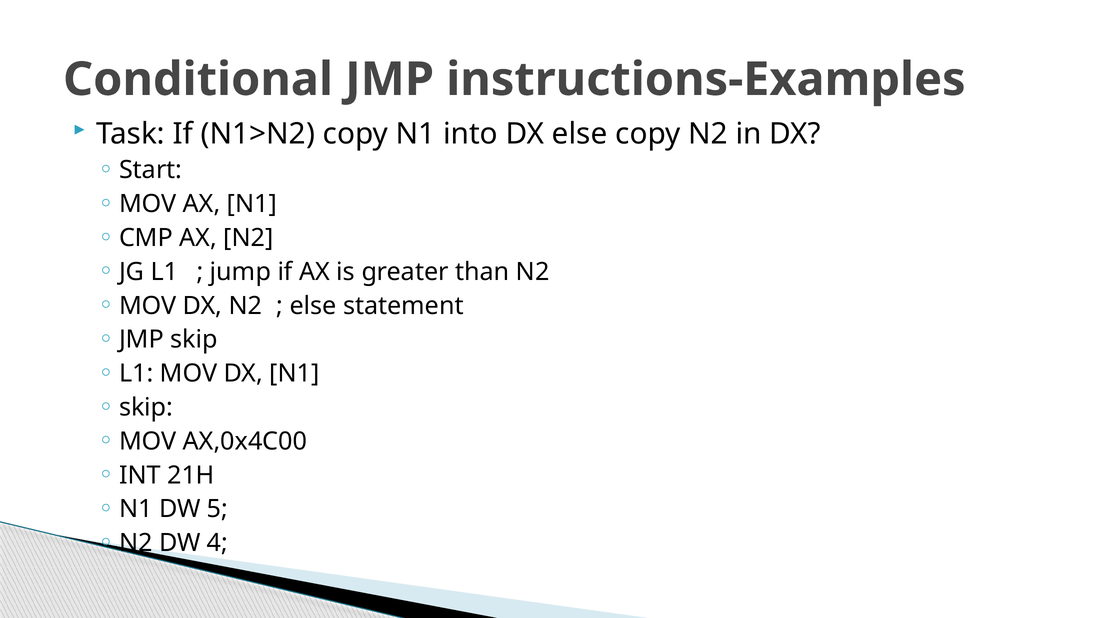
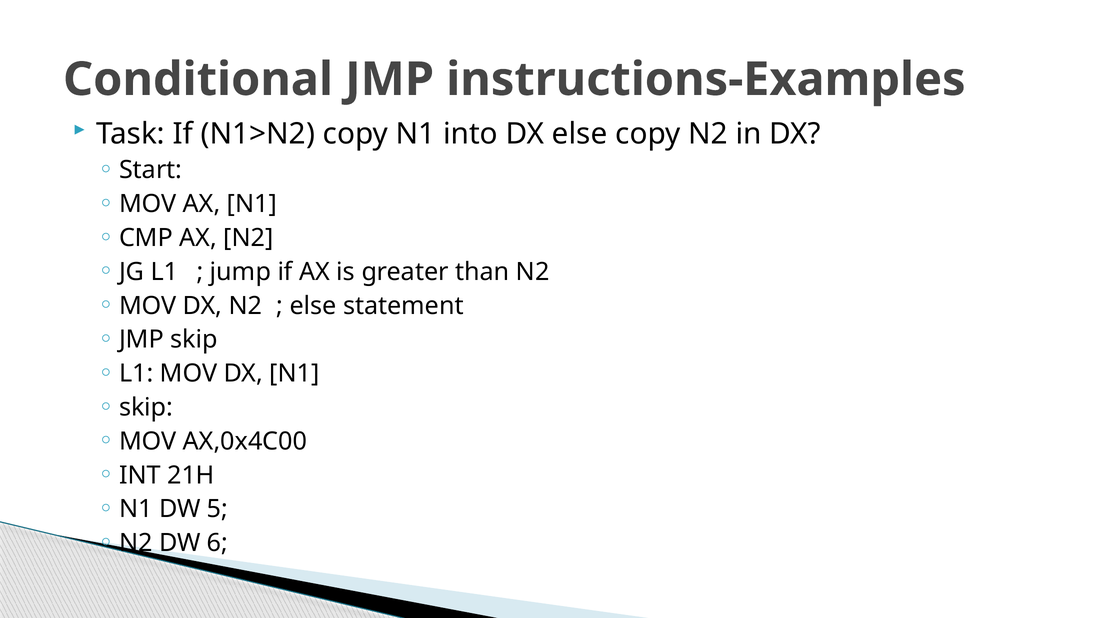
4: 4 -> 6
